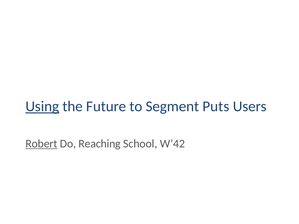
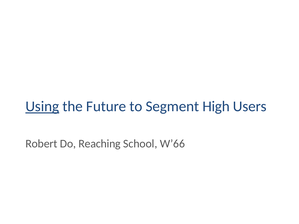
Puts: Puts -> High
Robert underline: present -> none
W’42: W’42 -> W’66
